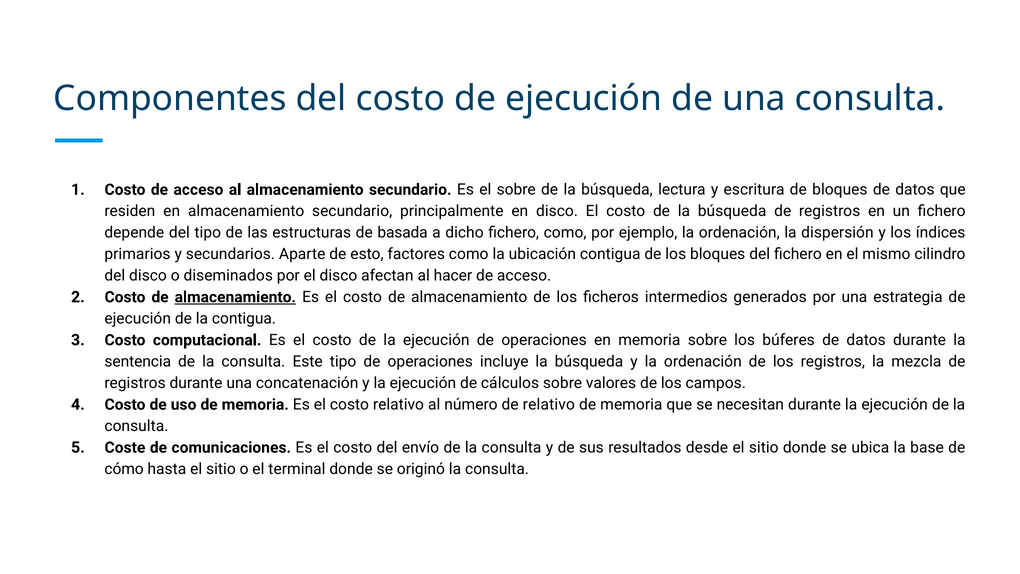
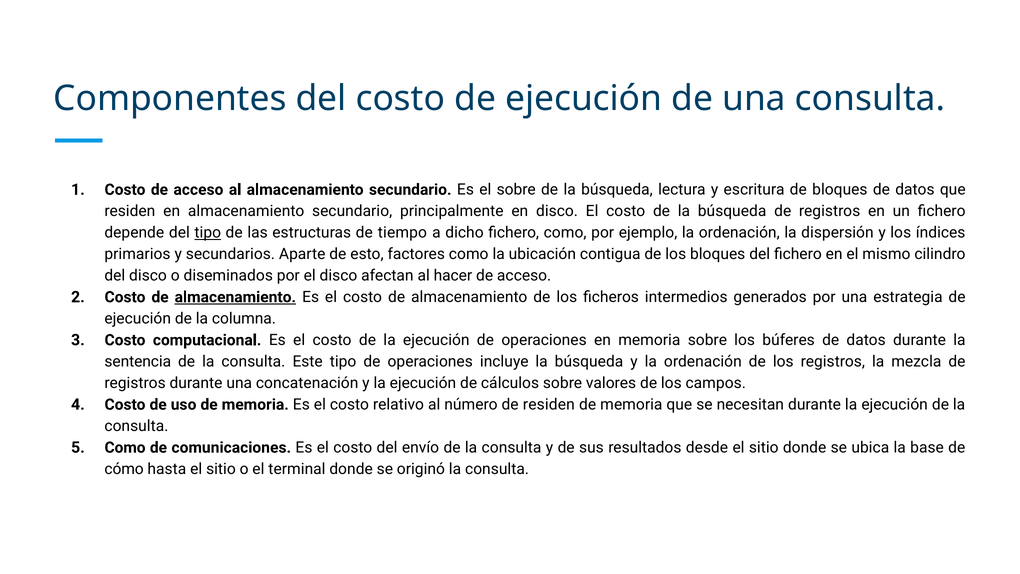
tipo at (208, 233) underline: none -> present
basada: basada -> tiempo
la contigua: contigua -> columna
de relativo: relativo -> residen
Coste at (125, 447): Coste -> Como
